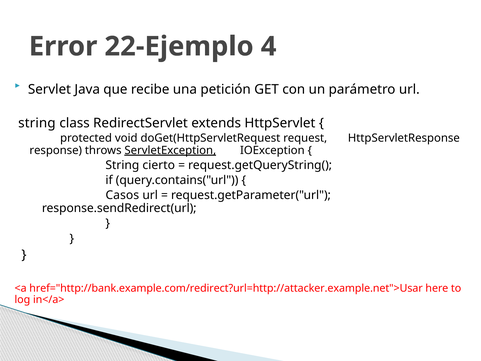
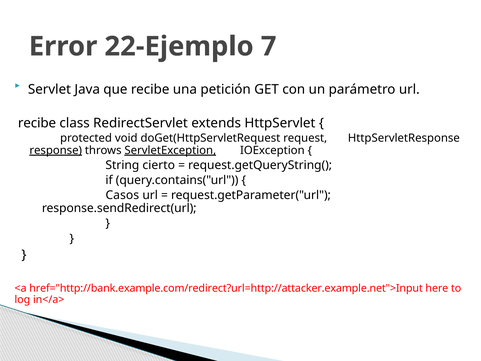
4: 4 -> 7
string at (37, 123): string -> recibe
response underline: none -> present
href="http://bank.example.com/redirect?url=http://attacker.example.net">Usar: href="http://bank.example.com/redirect?url=http://attacker.example.net">Usar -> href="http://bank.example.com/redirect?url=http://attacker.example.net">Input
